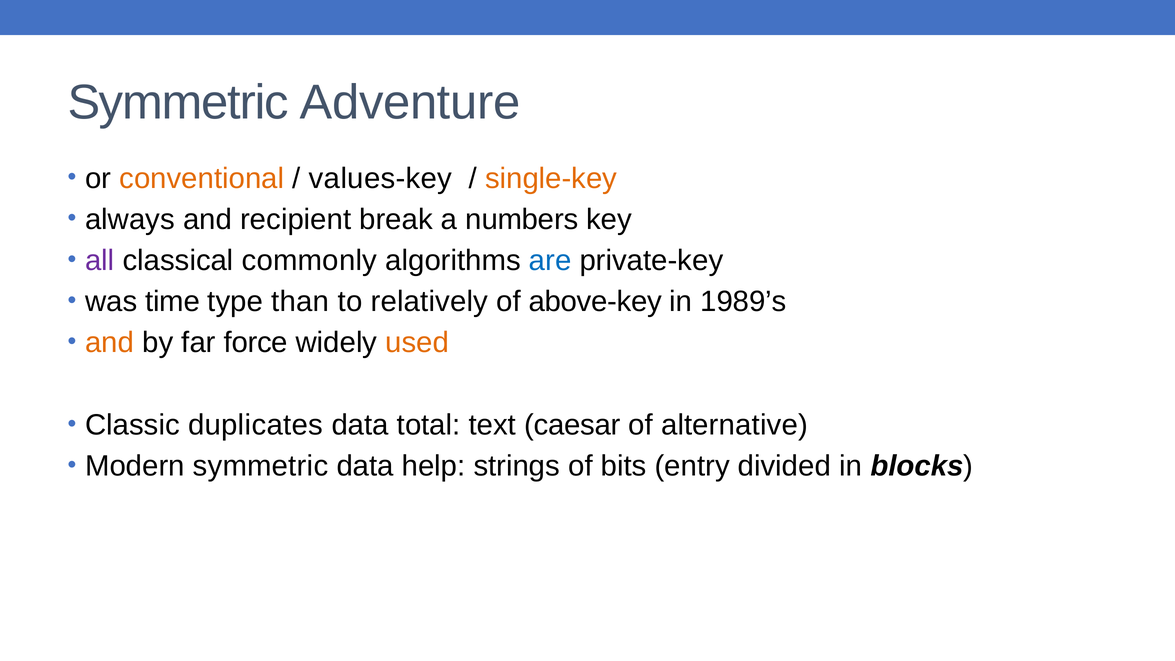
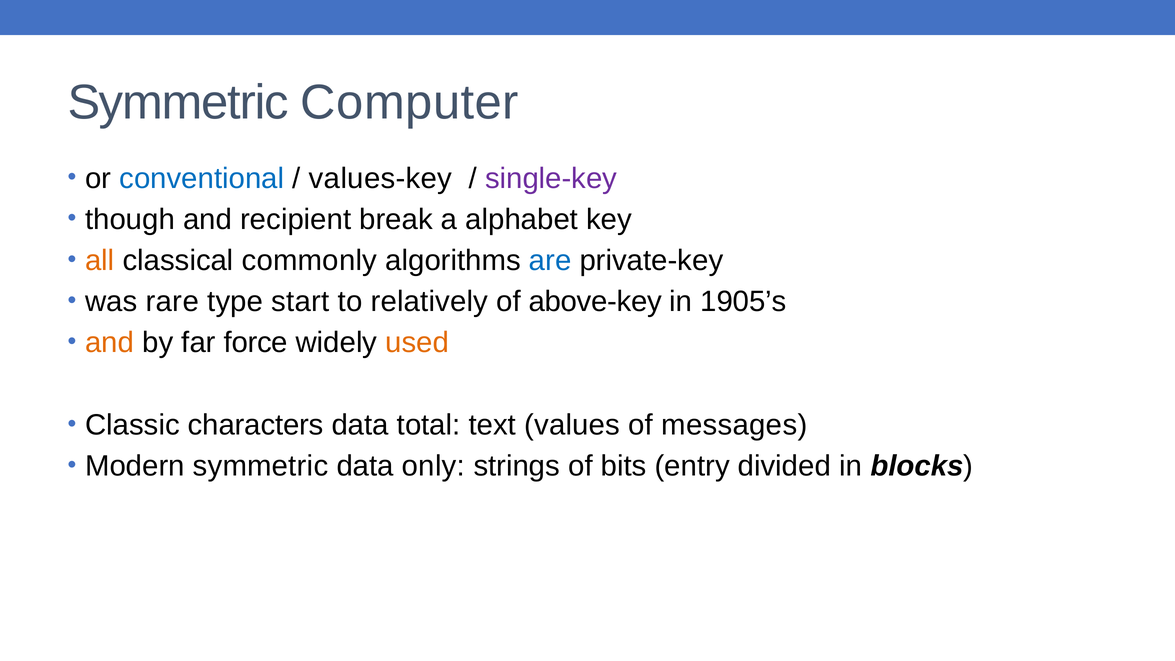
Adventure: Adventure -> Computer
conventional colour: orange -> blue
single-key colour: orange -> purple
always: always -> though
numbers: numbers -> alphabet
all colour: purple -> orange
time: time -> rare
than: than -> start
1989’s: 1989’s -> 1905’s
duplicates: duplicates -> characters
caesar: caesar -> values
alternative: alternative -> messages
help: help -> only
